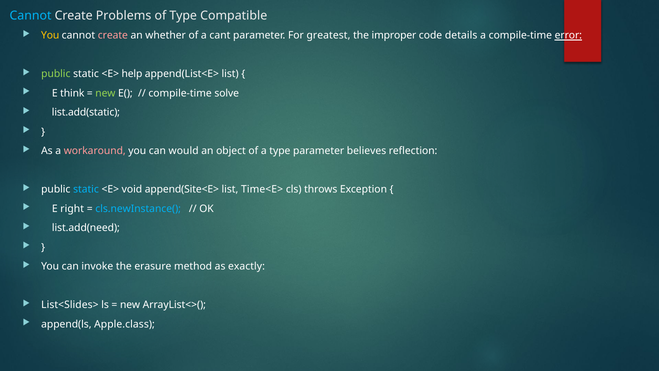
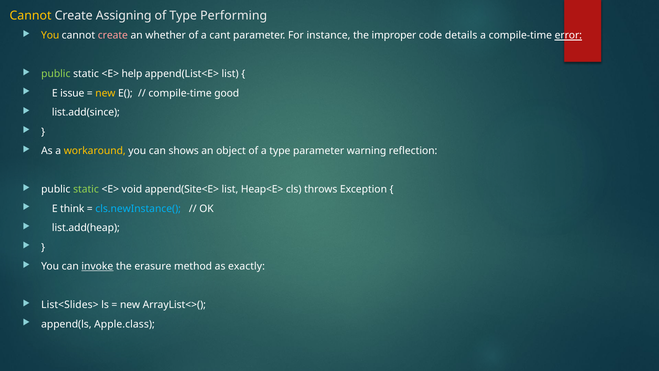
Cannot at (31, 16) colour: light blue -> yellow
Problems: Problems -> Assigning
Compatible: Compatible -> Performing
greatest: greatest -> instance
think: think -> issue
new at (105, 93) colour: light green -> yellow
solve: solve -> good
list.add(static: list.add(static -> list.add(since
workaround colour: pink -> yellow
would: would -> shows
believes: believes -> warning
static at (86, 189) colour: light blue -> light green
Time<E>: Time<E> -> Heap<E>
right: right -> think
list.add(need: list.add(need -> list.add(heap
invoke underline: none -> present
